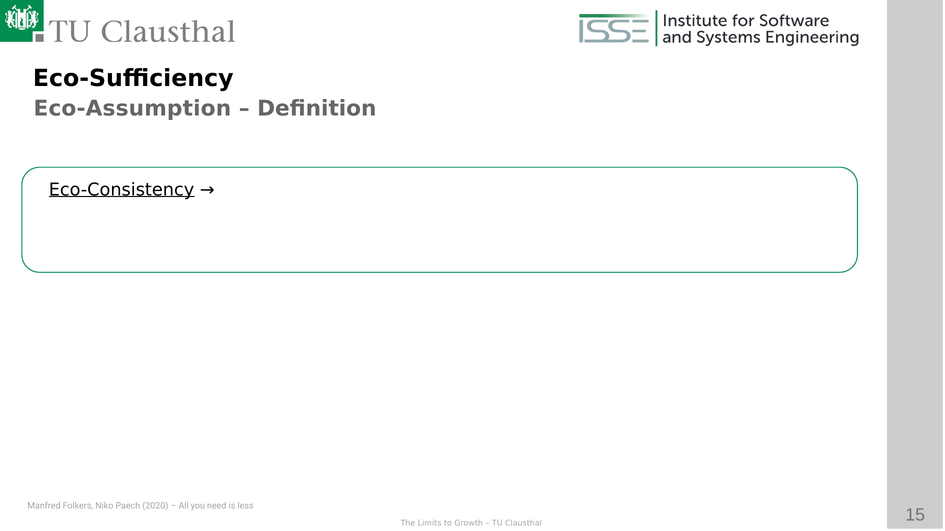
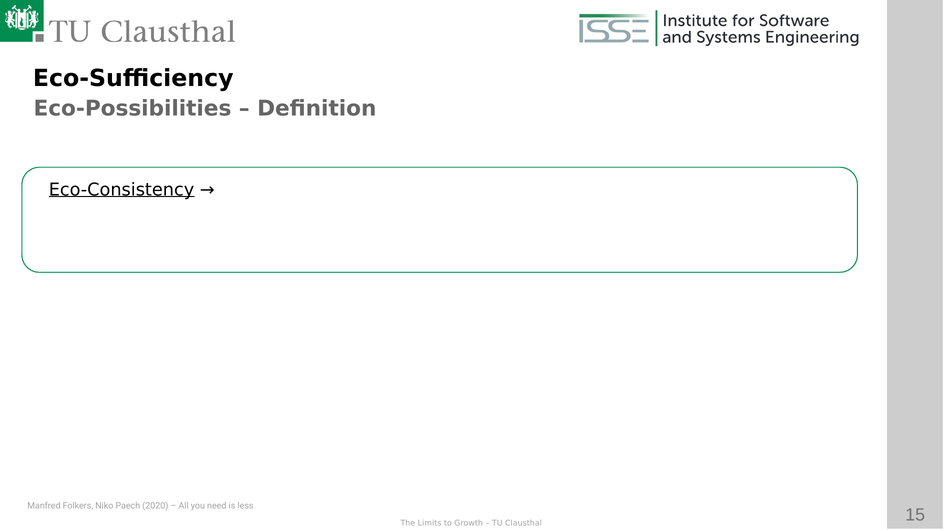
Eco-Assumption: Eco-Assumption -> Eco-Possibilities
